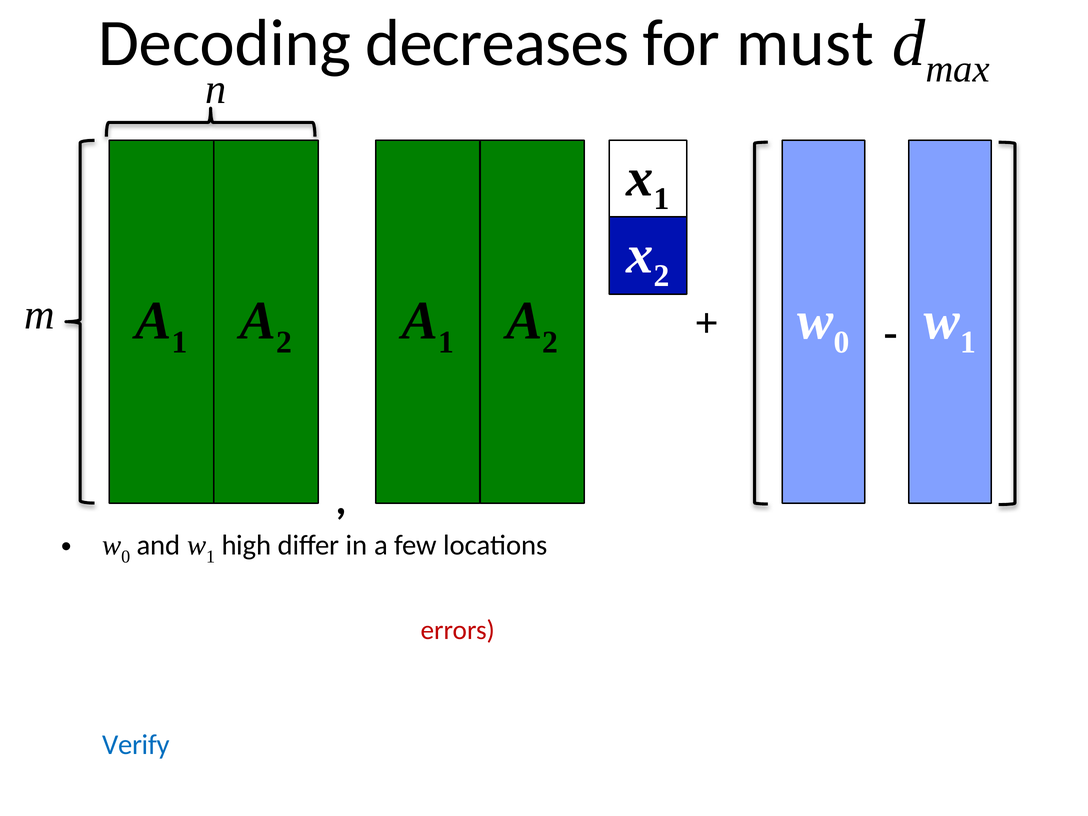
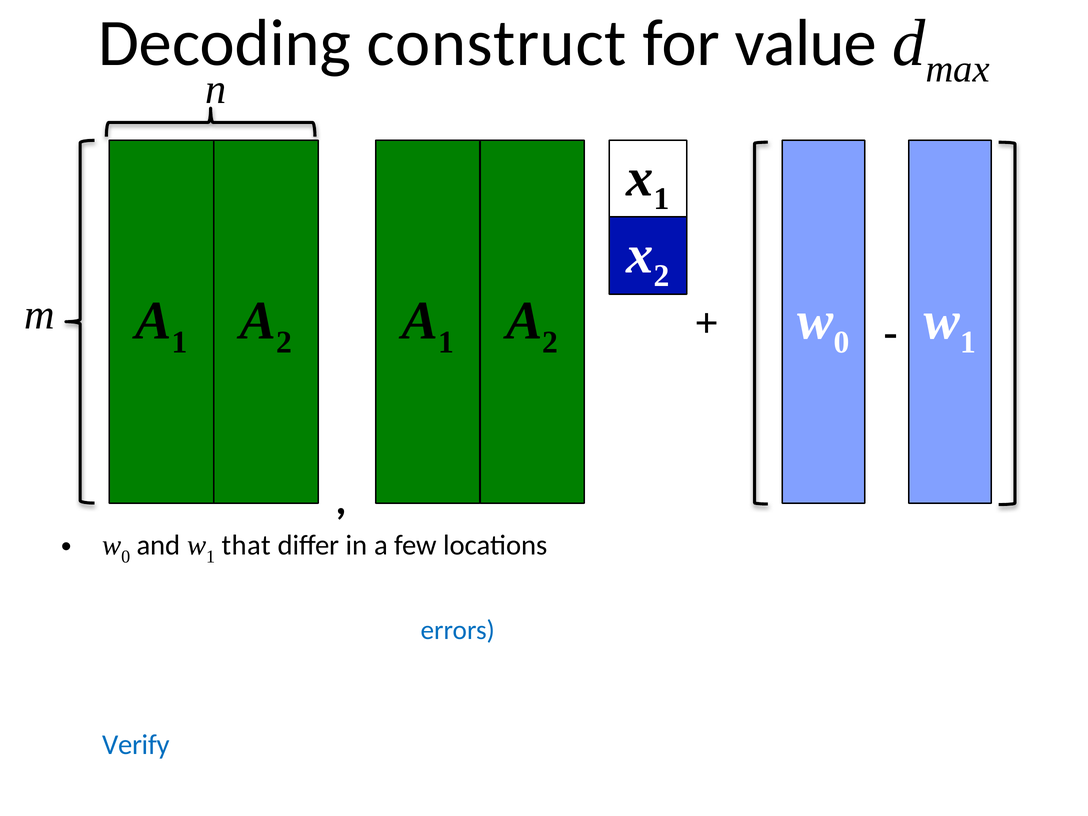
decreases: decreases -> construct
must: must -> value
high: high -> that
errors colour: red -> blue
